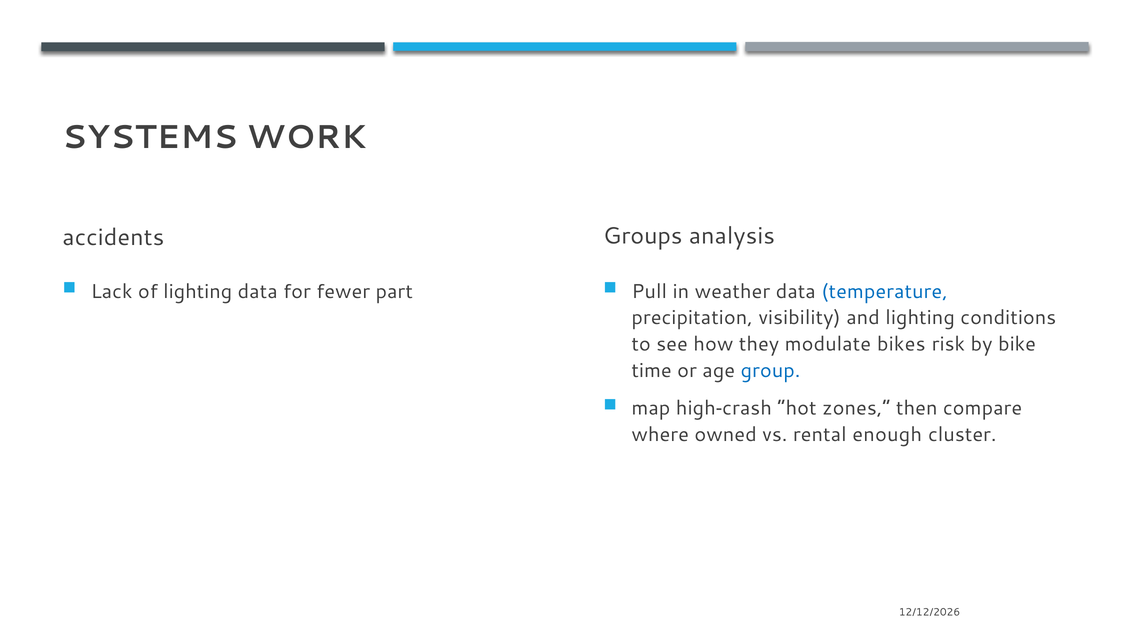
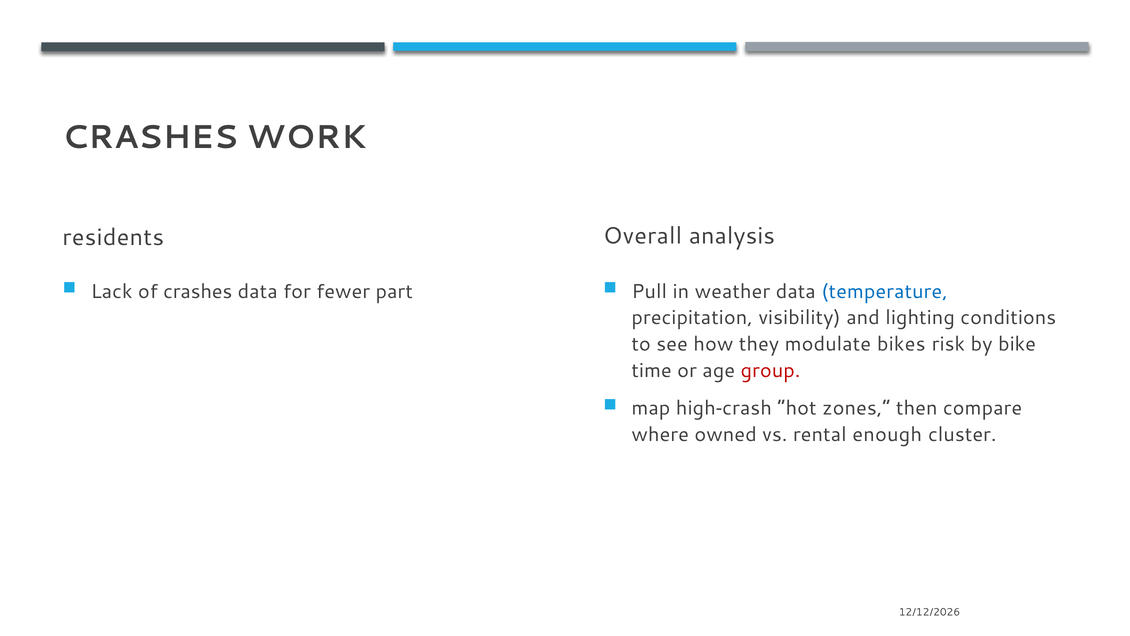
SYSTEMS at (150, 137): SYSTEMS -> CRASHES
Groups: Groups -> Overall
accidents: accidents -> residents
of lighting: lighting -> crashes
group colour: blue -> red
